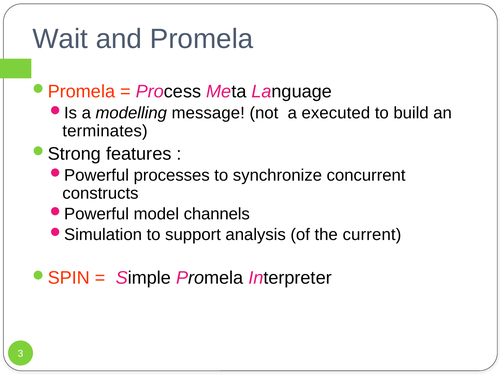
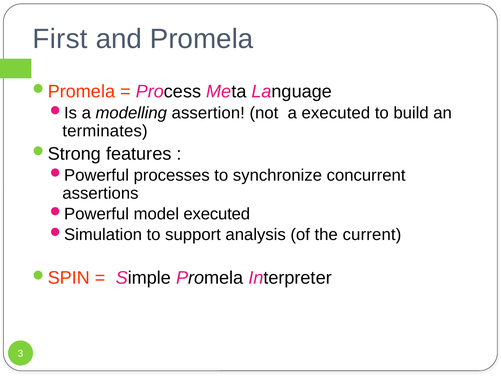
Wait: Wait -> First
message: message -> assertion
constructs: constructs -> assertions
model channels: channels -> executed
